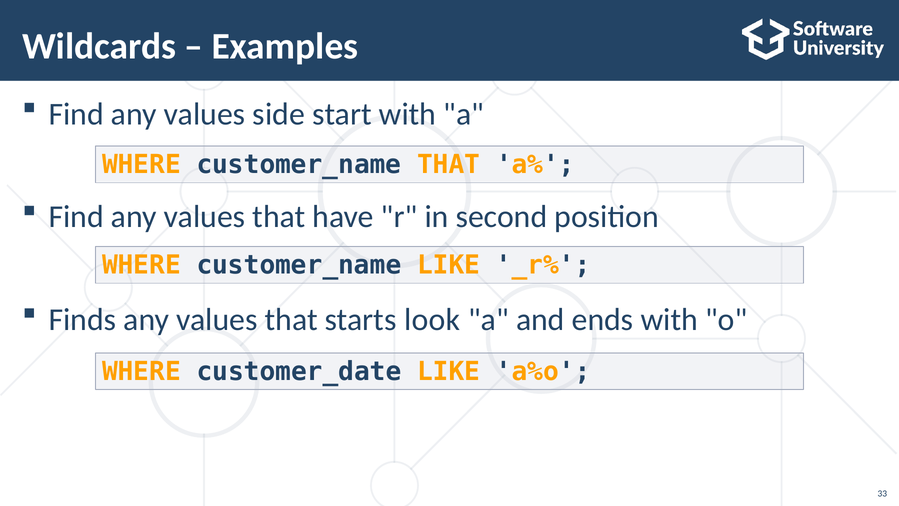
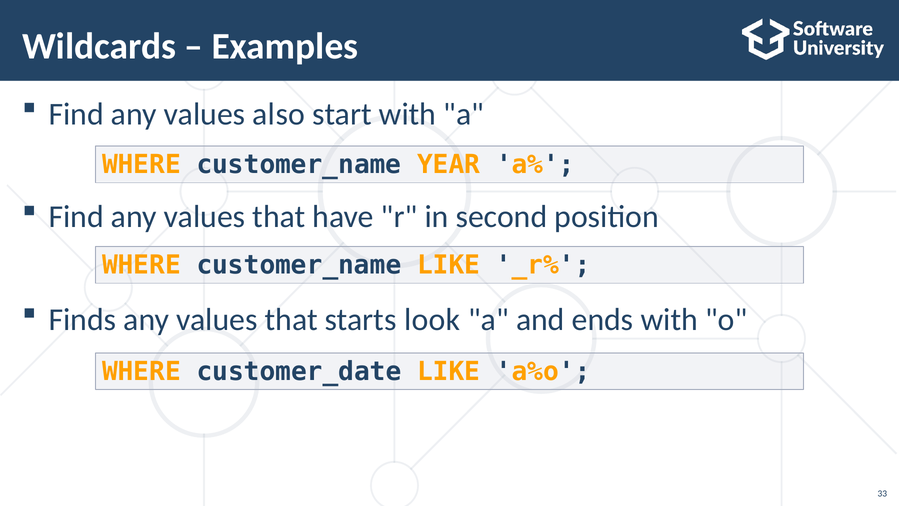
side: side -> also
customer_name THAT: THAT -> YEAR
